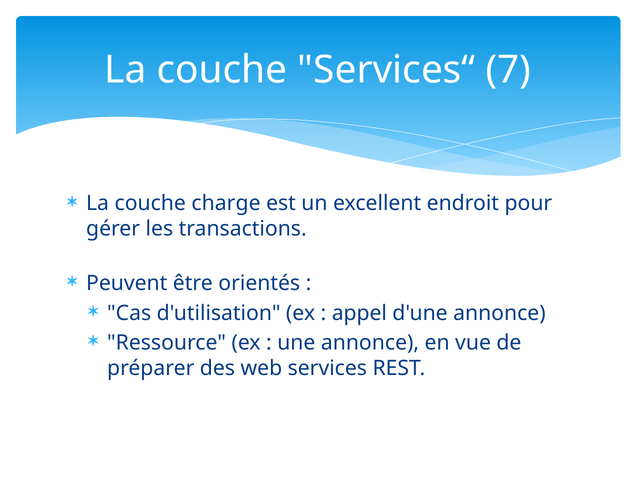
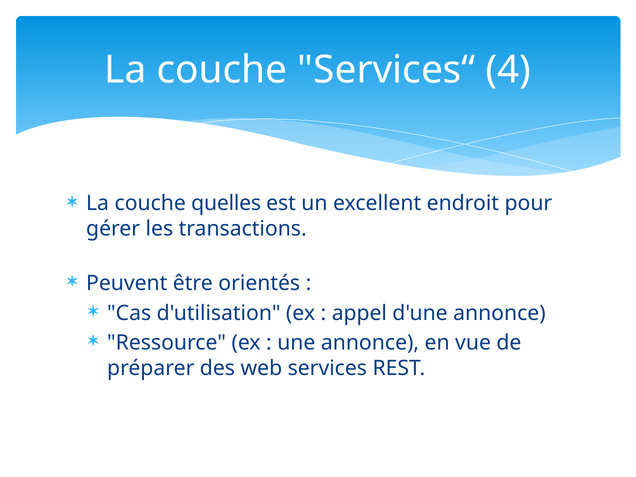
7: 7 -> 4
charge: charge -> quelles
